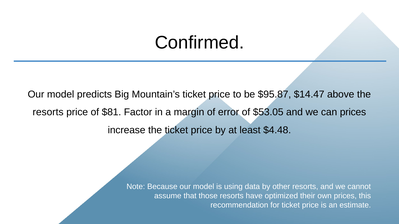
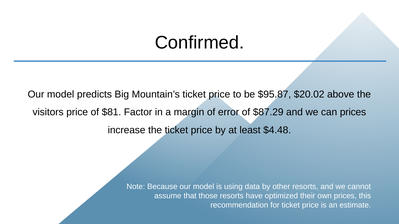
$14.47: $14.47 -> $20.02
resorts at (48, 112): resorts -> visitors
$53.05: $53.05 -> $87.29
